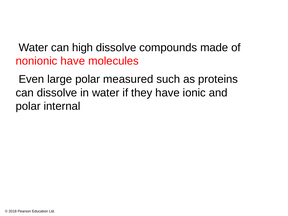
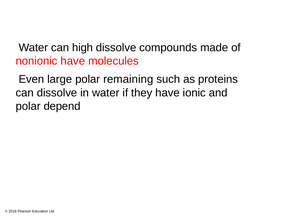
measured: measured -> remaining
internal: internal -> depend
